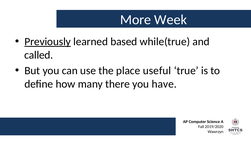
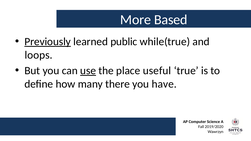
Week: Week -> Based
based: based -> public
called: called -> loops
use underline: none -> present
